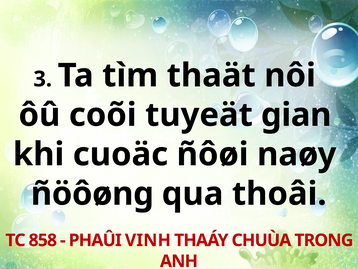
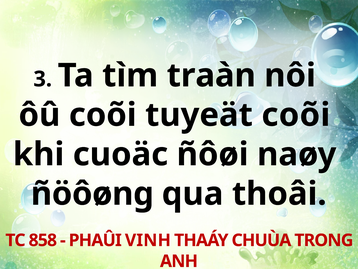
thaät: thaät -> traàn
tuyeät gian: gian -> coõi
